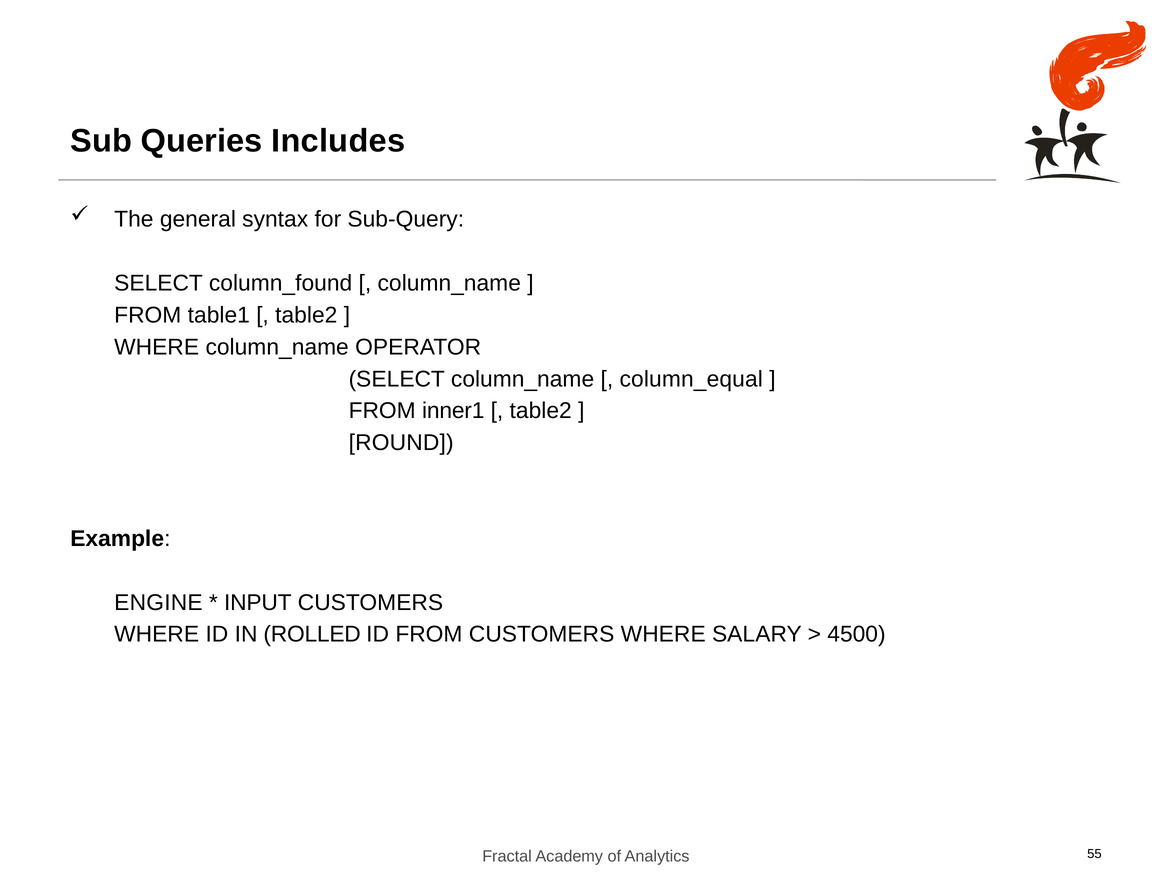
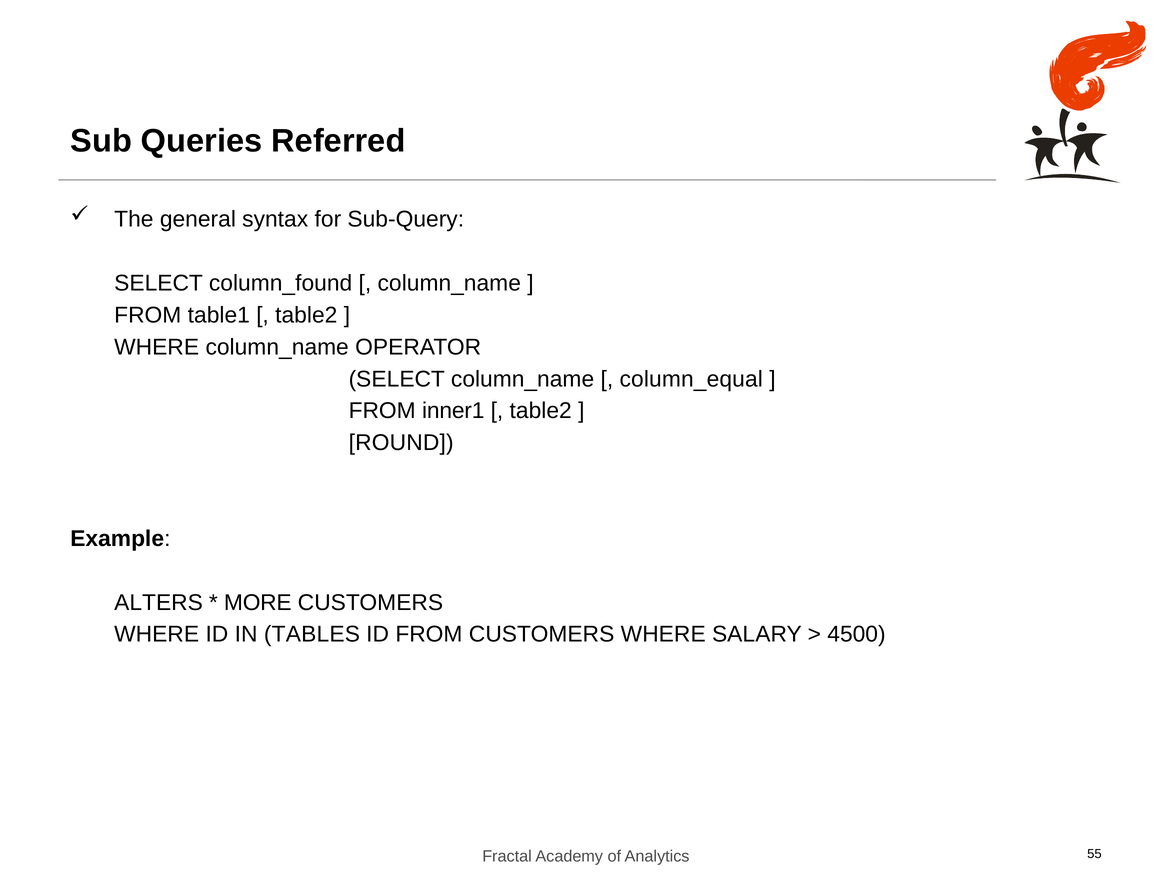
Includes: Includes -> Referred
ENGINE: ENGINE -> ALTERS
INPUT: INPUT -> MORE
ROLLED: ROLLED -> TABLES
